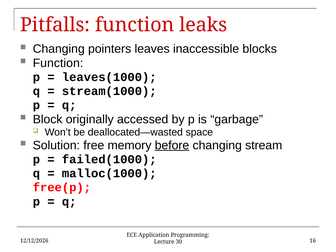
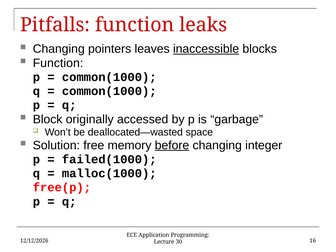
inaccessible underline: none -> present
leaves(1000 at (109, 77): leaves(1000 -> common(1000
stream(1000 at (109, 91): stream(1000 -> common(1000
stream: stream -> integer
